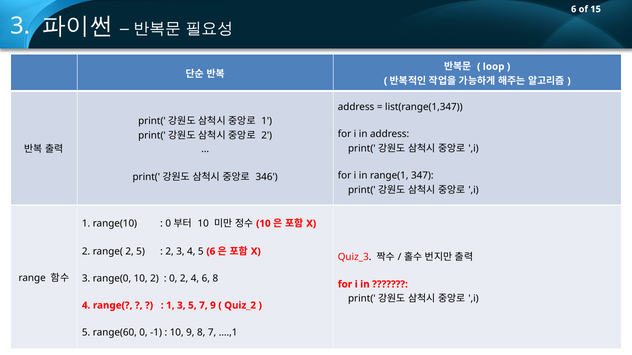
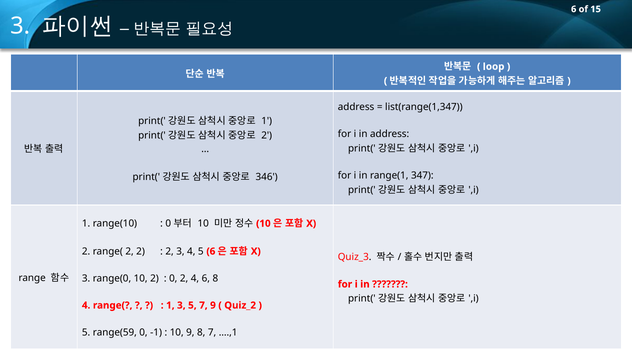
2 5: 5 -> 2
range(60: range(60 -> range(59
